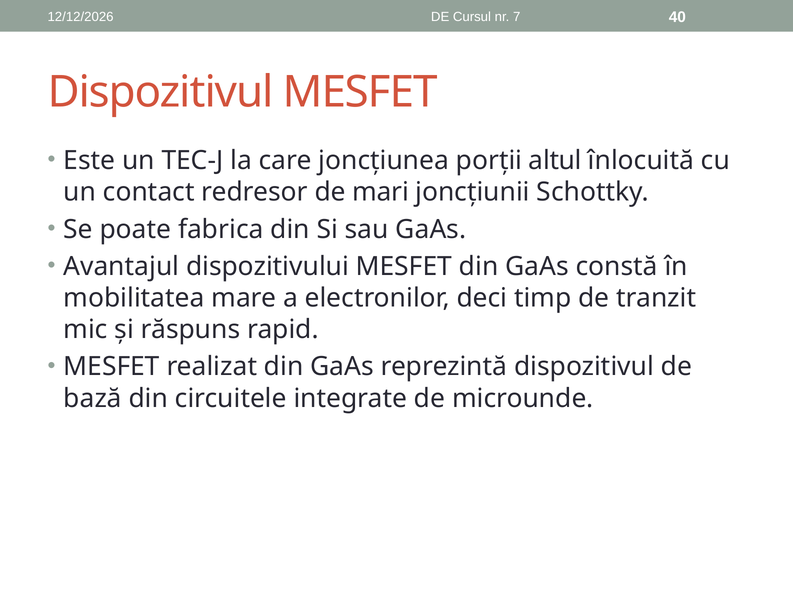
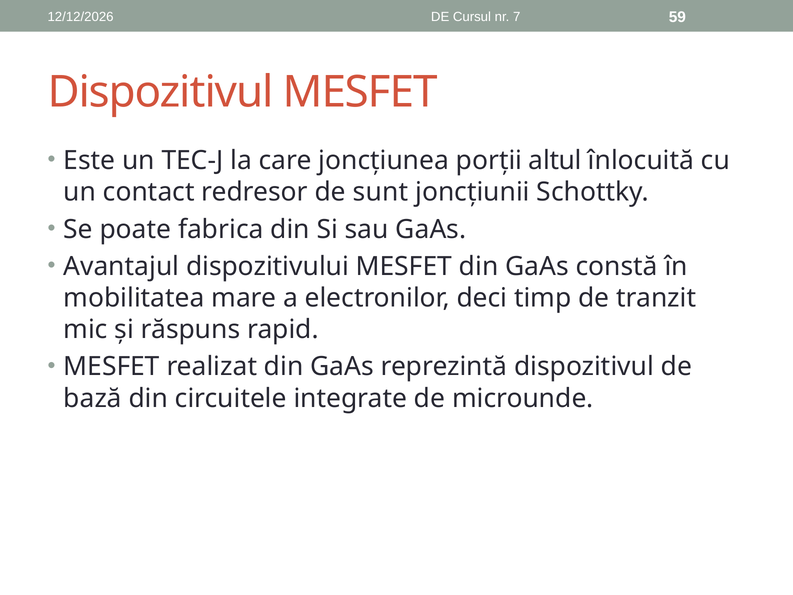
40: 40 -> 59
mari: mari -> sunt
